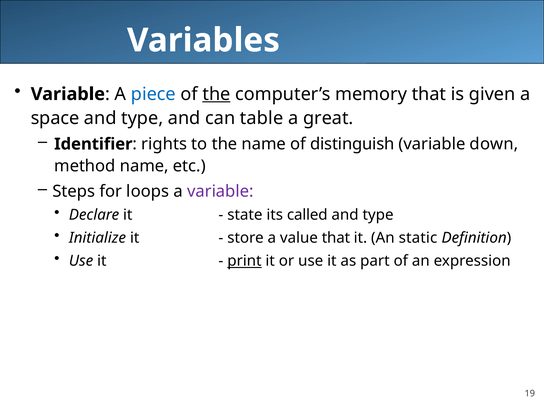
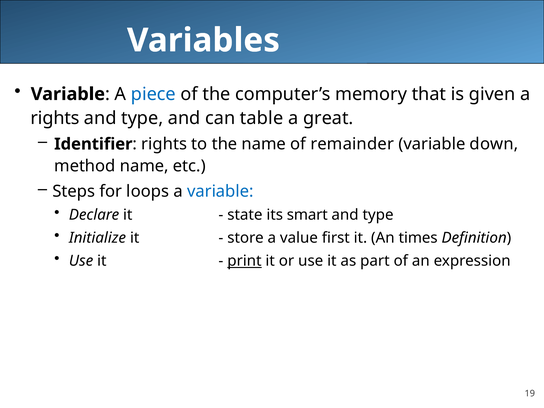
the at (216, 94) underline: present -> none
space at (55, 118): space -> rights
distinguish: distinguish -> remainder
variable at (220, 191) colour: purple -> blue
called: called -> smart
value that: that -> first
static: static -> times
